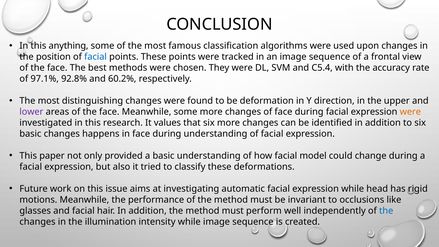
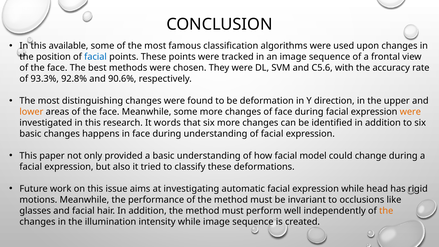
anything: anything -> available
C5.4: C5.4 -> C5.6
97.1%: 97.1% -> 93.3%
60.2%: 60.2% -> 90.6%
lower colour: purple -> orange
values: values -> words
the at (386, 211) colour: blue -> orange
